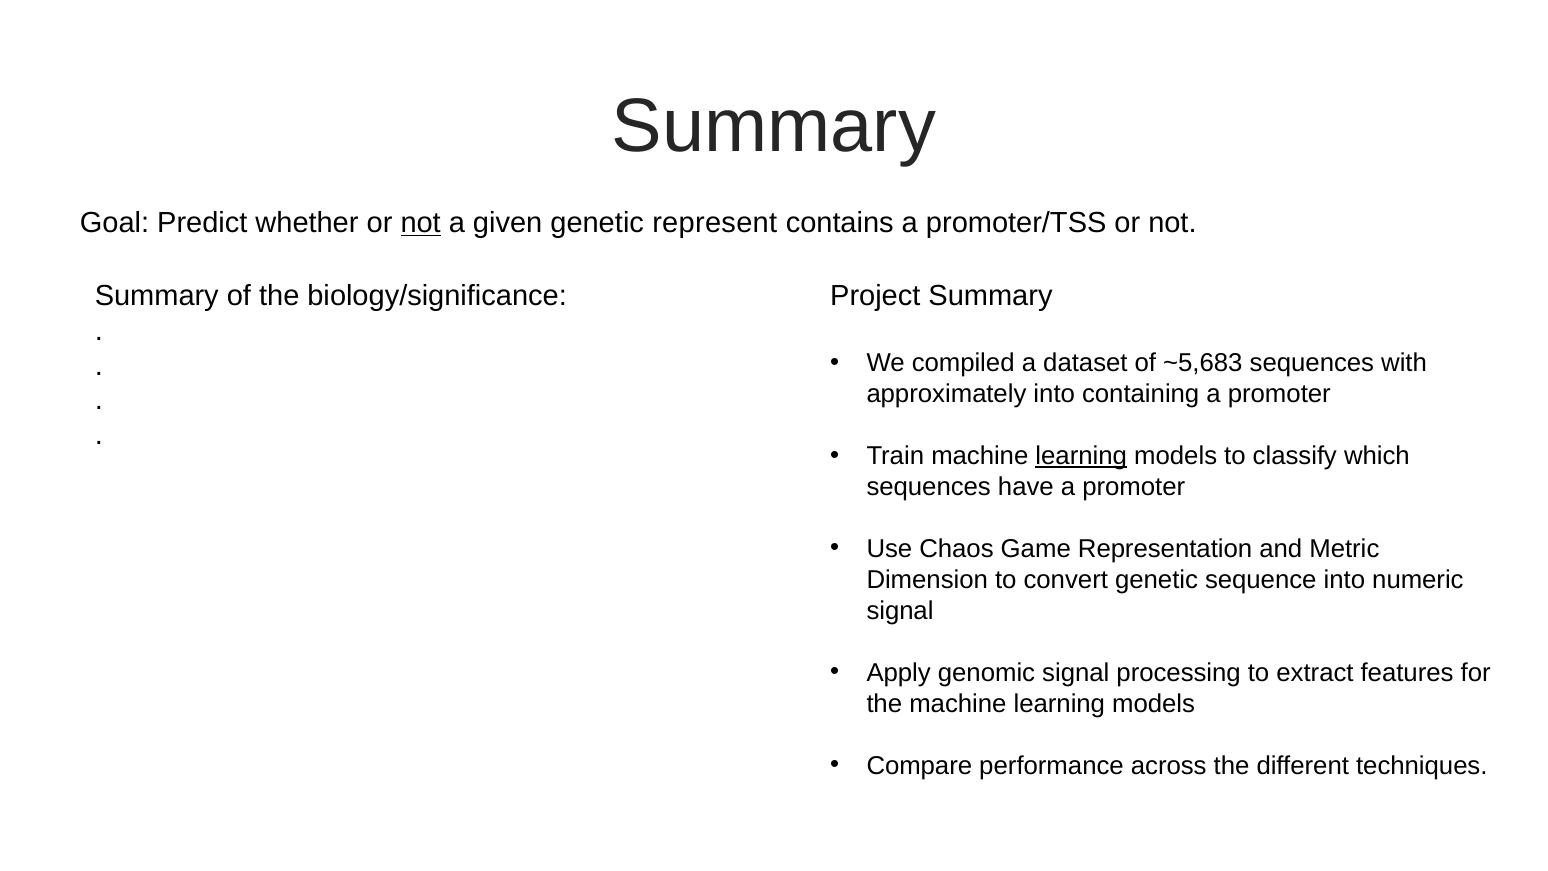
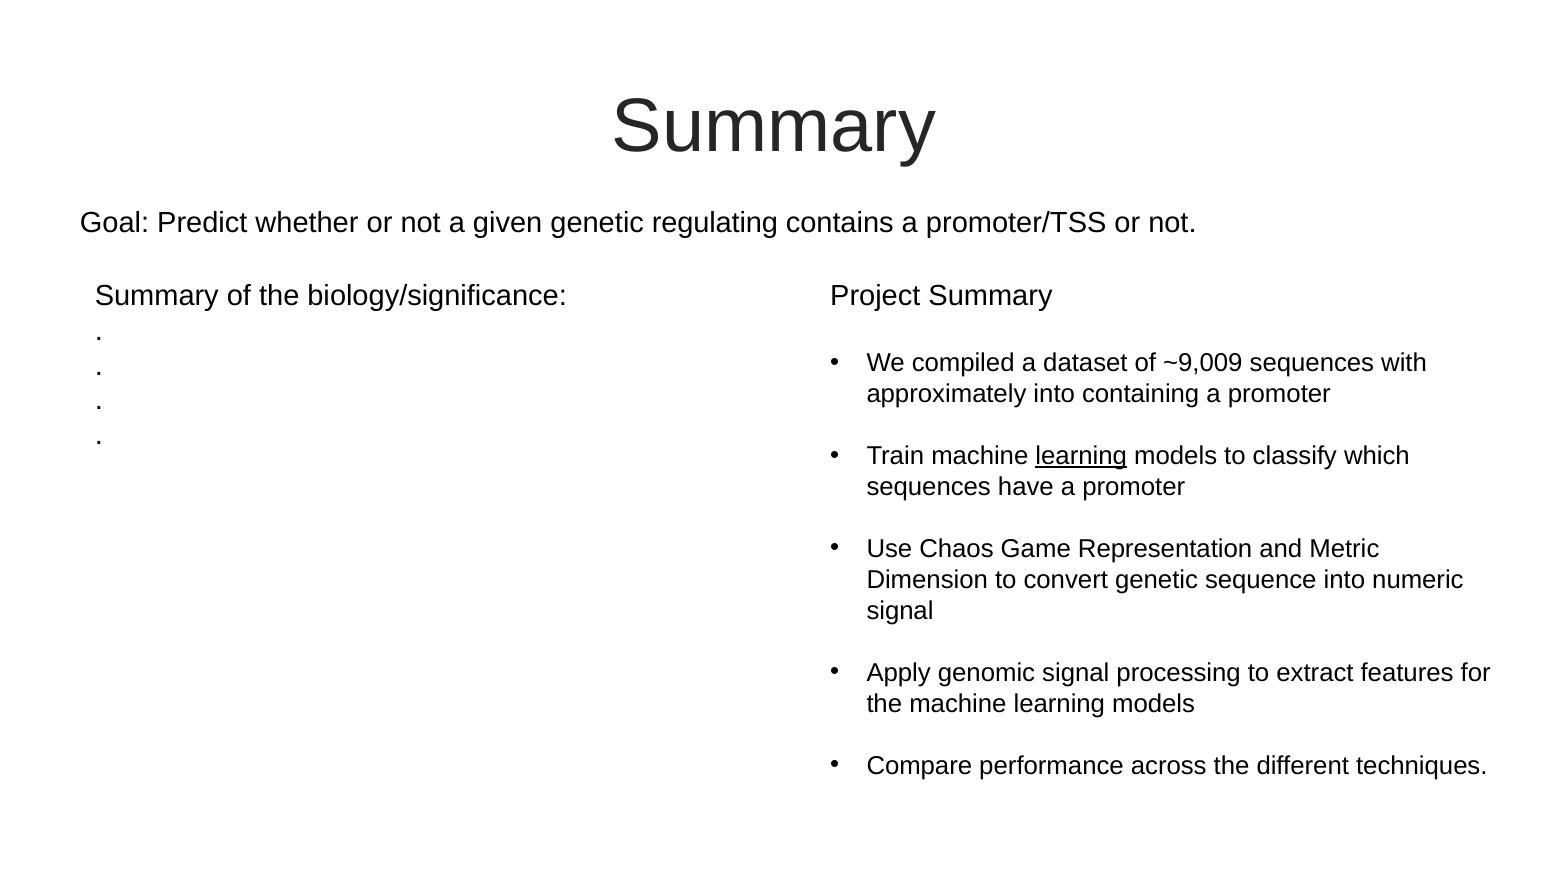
not at (421, 223) underline: present -> none
represent: represent -> regulating
~5,683: ~5,683 -> ~9,009
